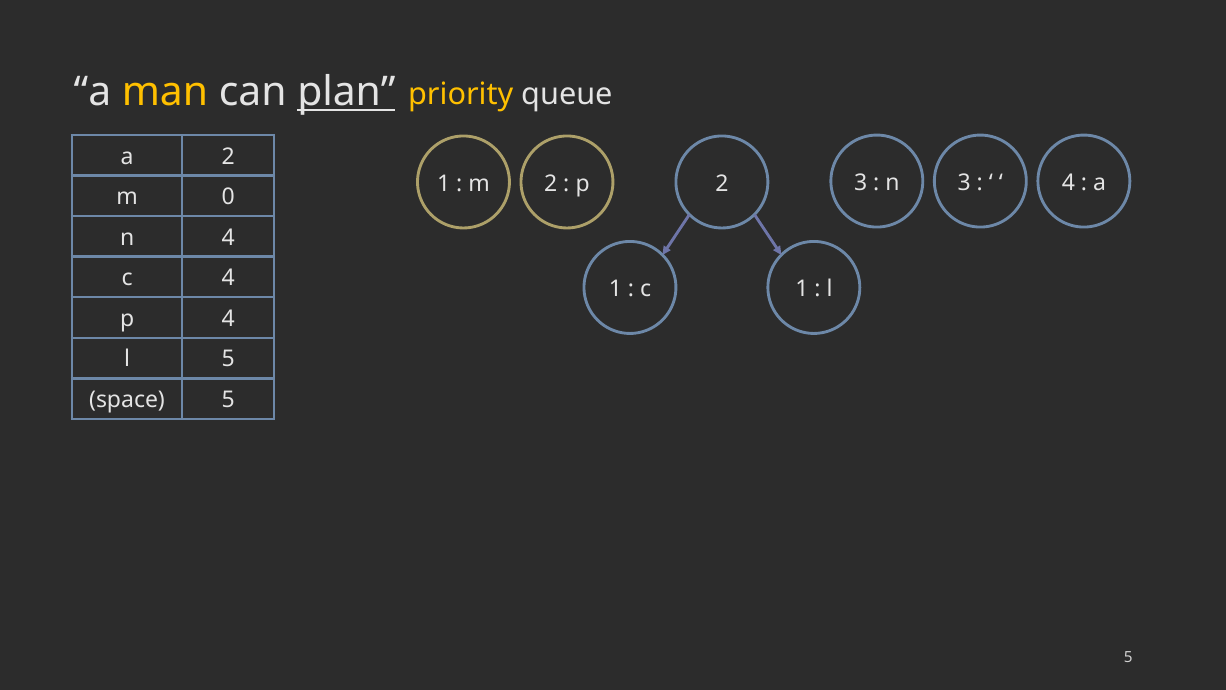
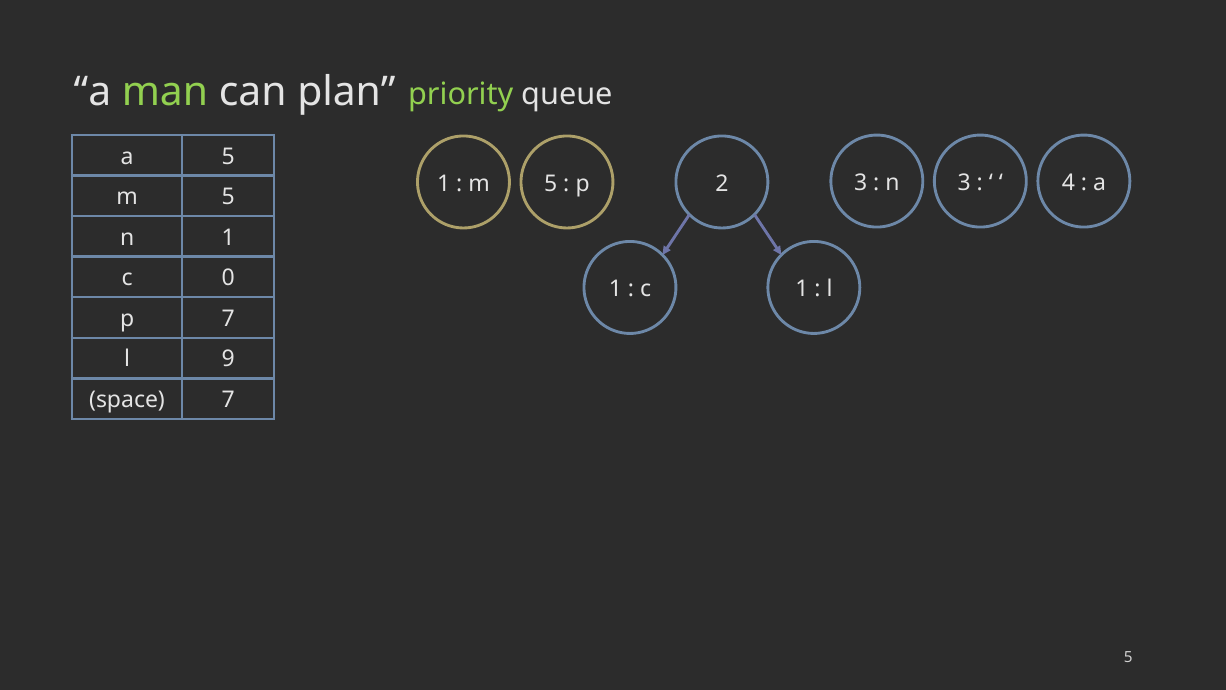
man colour: yellow -> light green
plan underline: present -> none
priority colour: yellow -> light green
2 at (228, 157): 2 -> 5
2 at (551, 183): 2 -> 5
0 at (228, 197): 0 -> 5
4 at (228, 238): 4 -> 1
c 4: 4 -> 0
p 4: 4 -> 7
l 5: 5 -> 9
space 5: 5 -> 7
